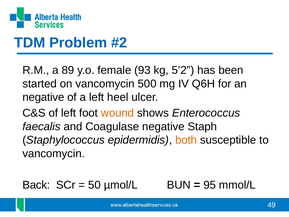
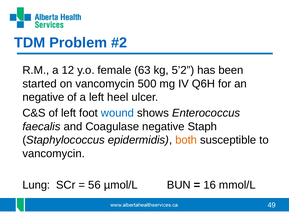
89: 89 -> 12
93: 93 -> 63
wound colour: orange -> blue
Back: Back -> Lung
50: 50 -> 56
95: 95 -> 16
